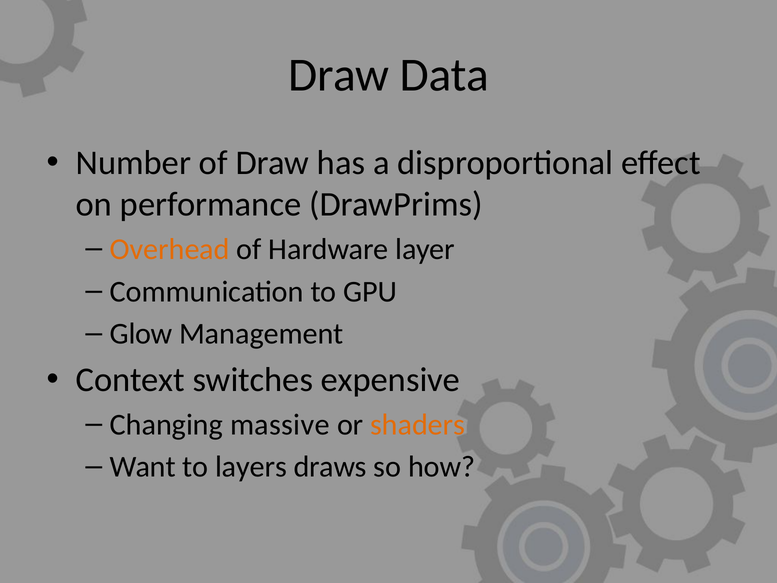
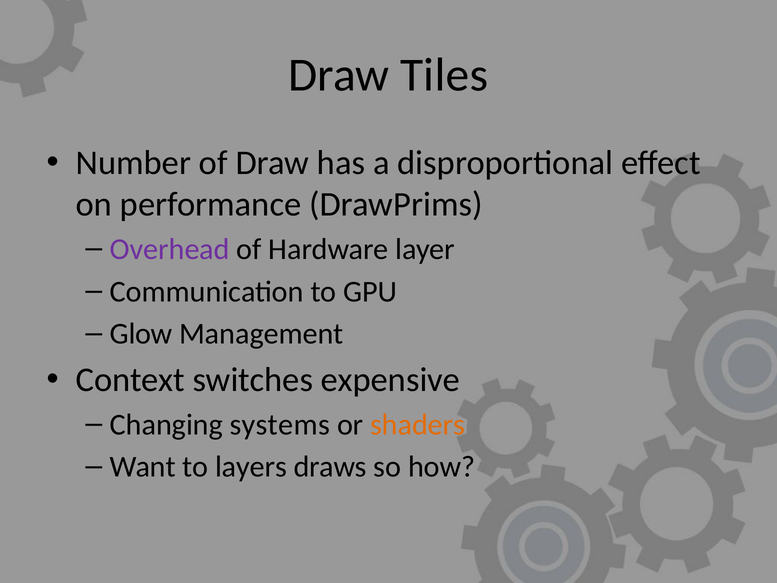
Data: Data -> Tiles
Overhead colour: orange -> purple
massive: massive -> systems
